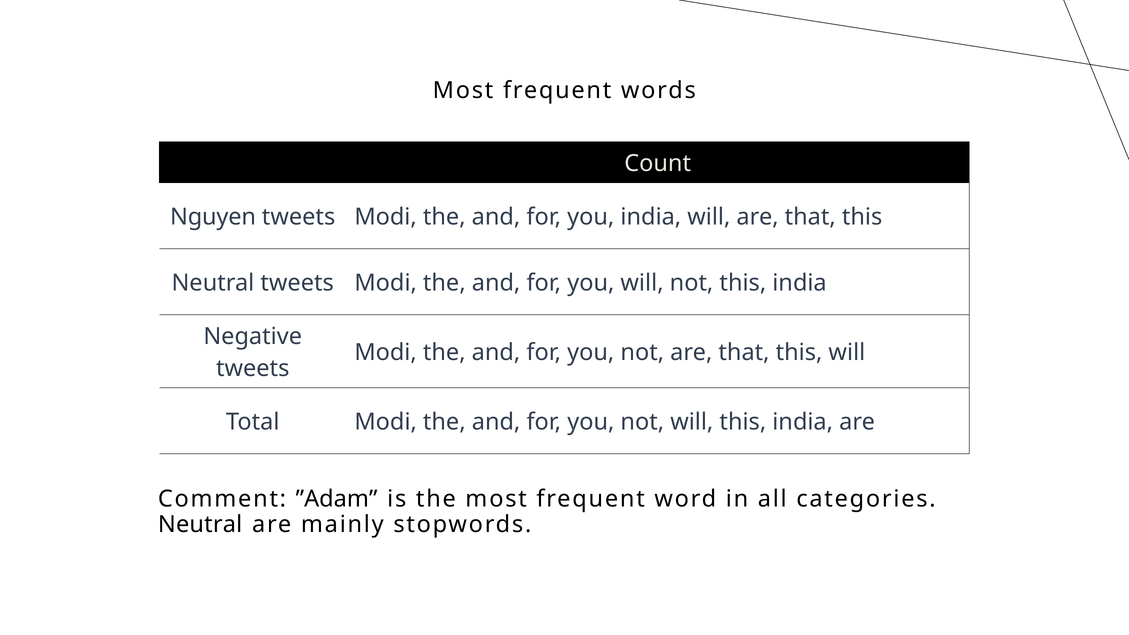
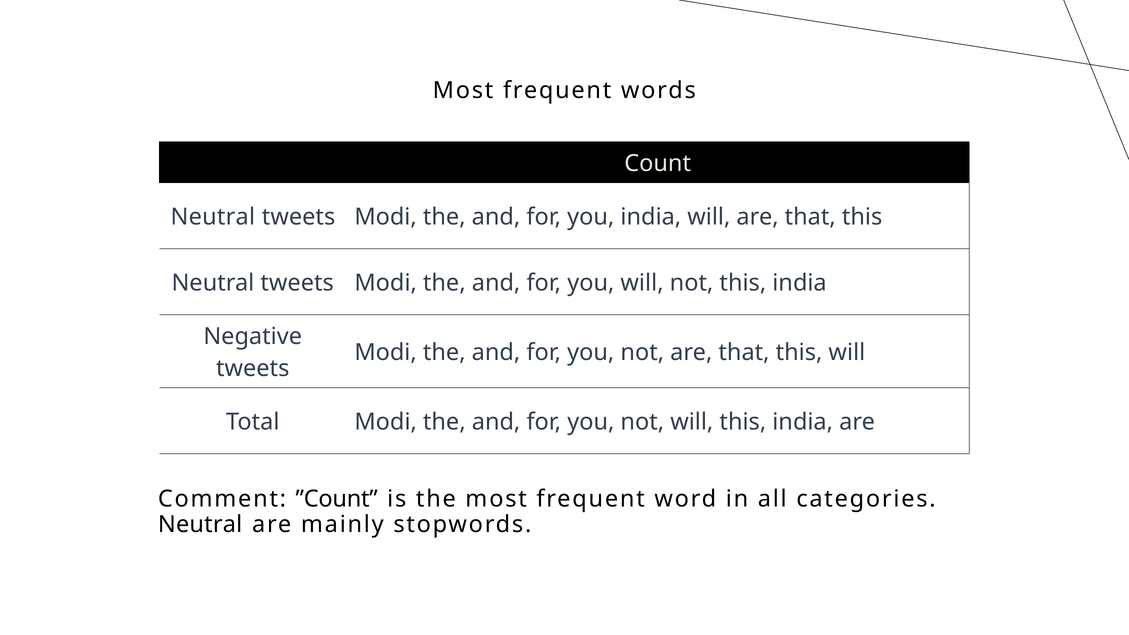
Nguyen at (213, 217): Nguyen -> Neutral
”Adam: ”Adam -> ”Count
